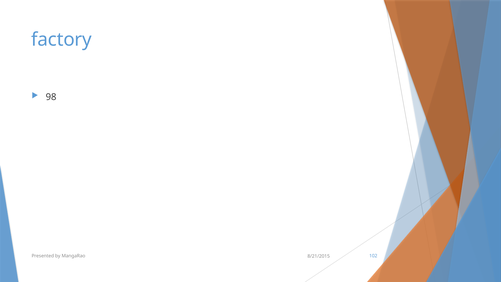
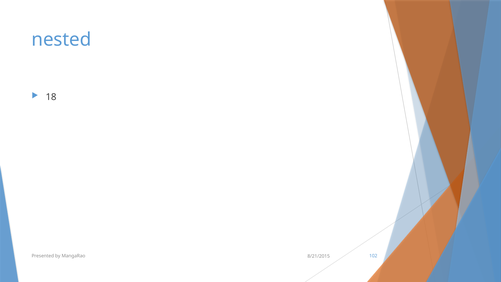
factory: factory -> nested
98: 98 -> 18
